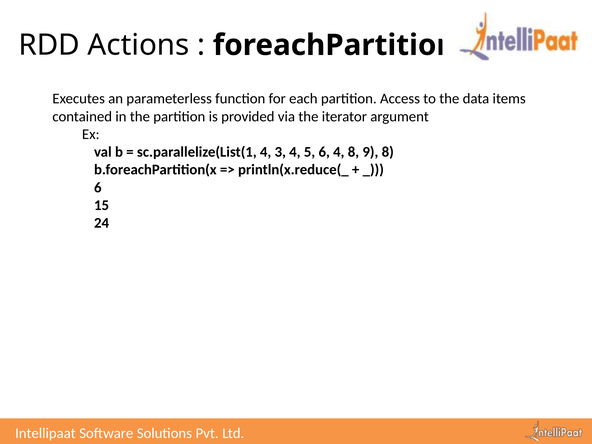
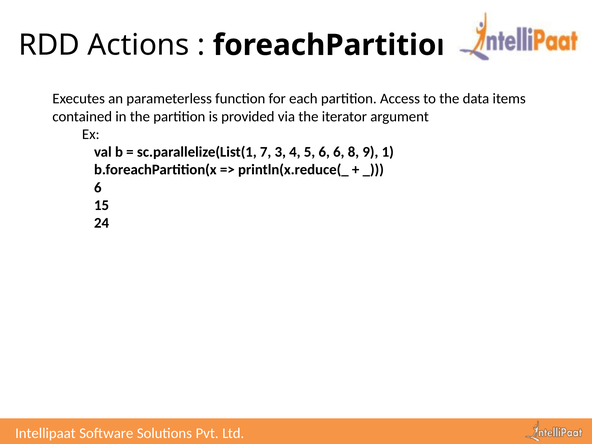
sc.parallelize(List(1 4: 4 -> 7
6 4: 4 -> 6
9 8: 8 -> 1
